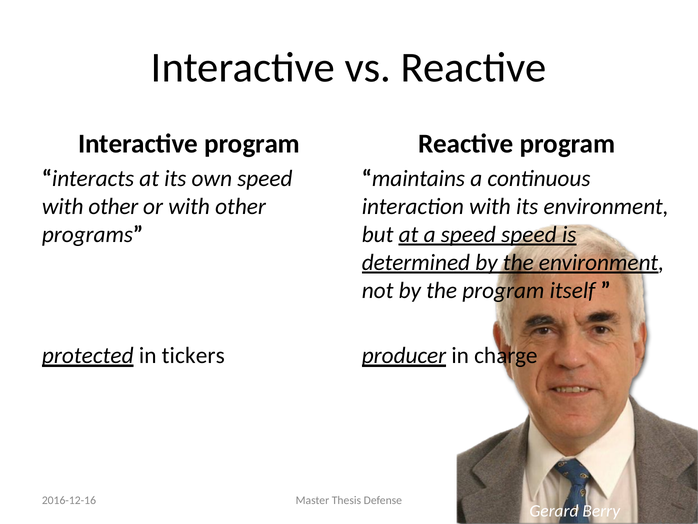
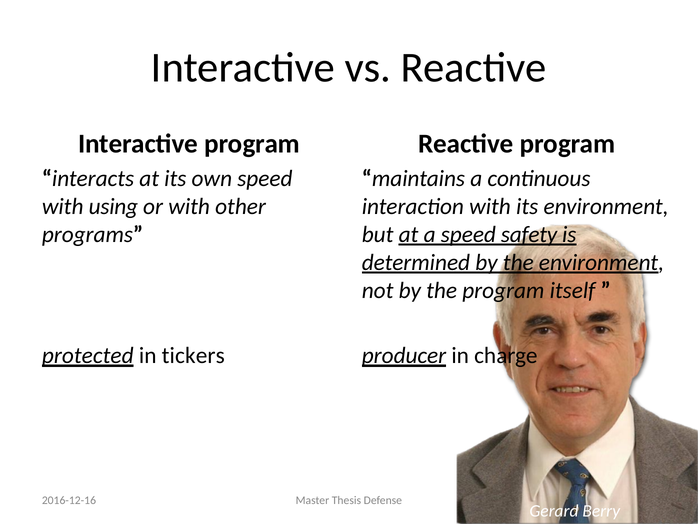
other at (113, 206): other -> using
speed speed: speed -> safety
